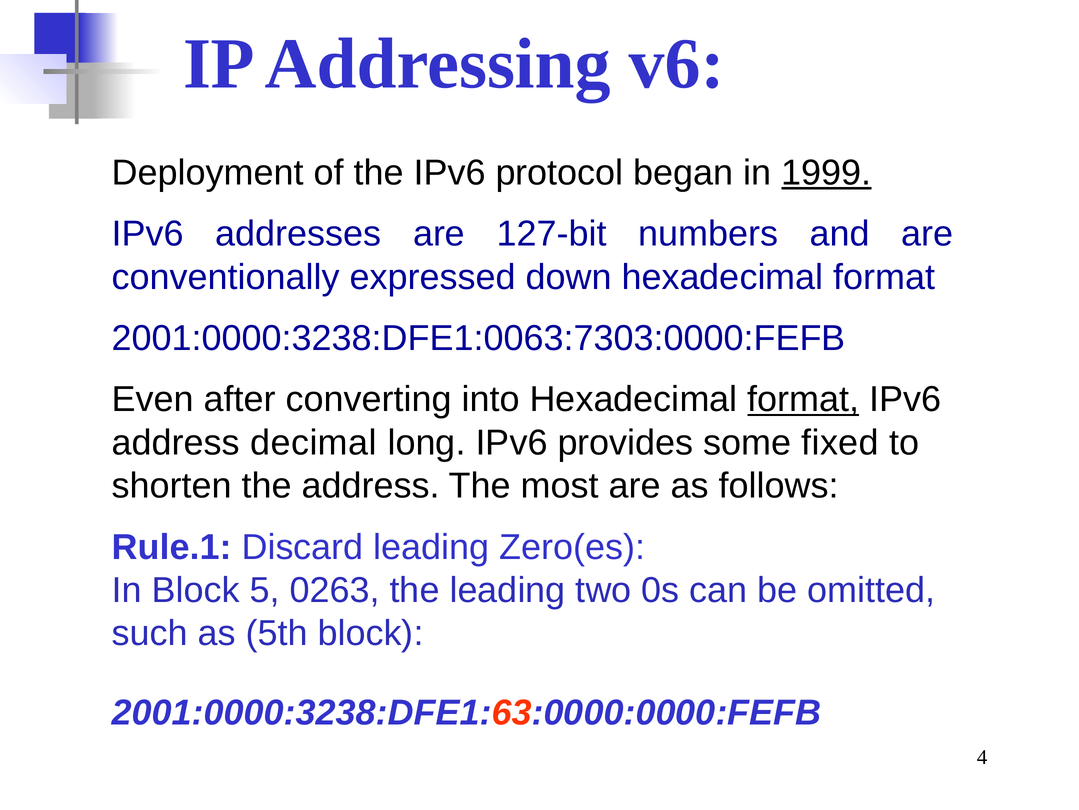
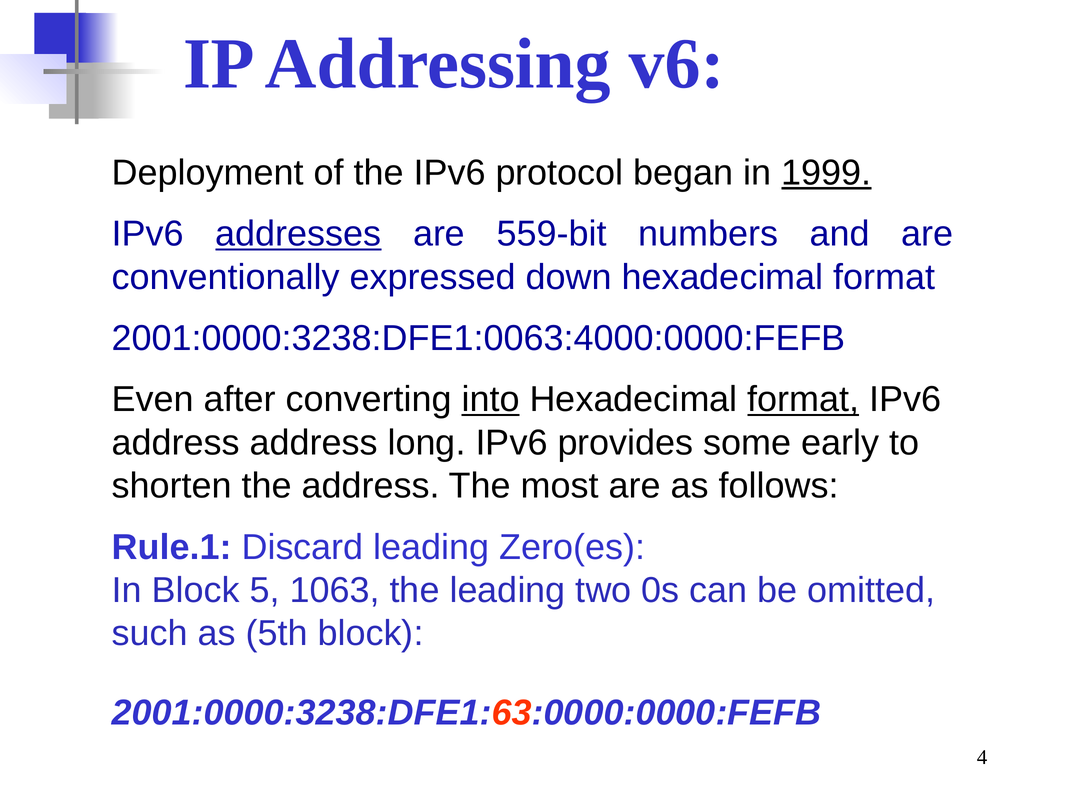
addresses underline: none -> present
127-bit: 127-bit -> 559-bit
2001:0000:3238:DFE1:0063:7303:0000:FEFB: 2001:0000:3238:DFE1:0063:7303:0000:FEFB -> 2001:0000:3238:DFE1:0063:4000:0000:FEFB
into underline: none -> present
address decimal: decimal -> address
fixed: fixed -> early
0263: 0263 -> 1063
